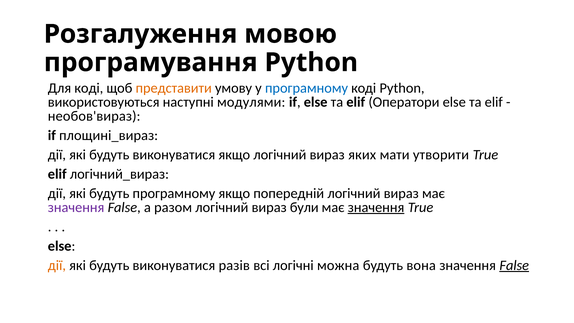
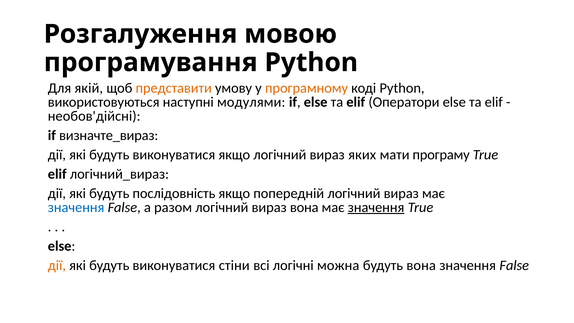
Для коді: коді -> якій
програмному at (307, 88) colour: blue -> orange
необов'вираз: необов'вираз -> необов'дійсні
площині_вираз: площині_вираз -> визначте_вираз
утворити: утворити -> програму
будуть програмному: програмному -> послідовність
значення at (76, 207) colour: purple -> blue
вираз були: були -> вона
разів: разів -> стіни
False at (514, 265) underline: present -> none
